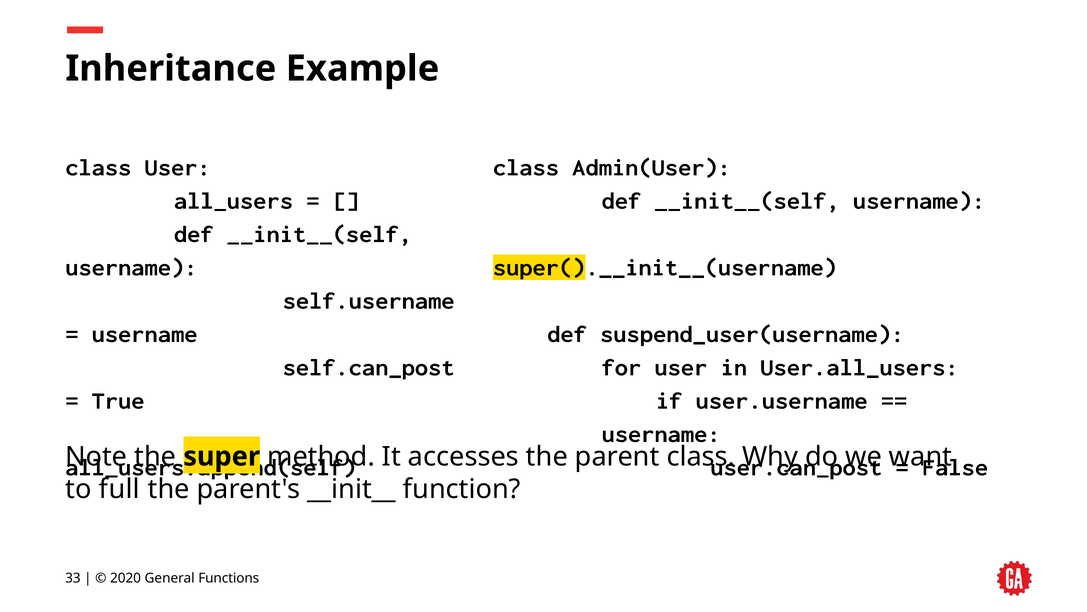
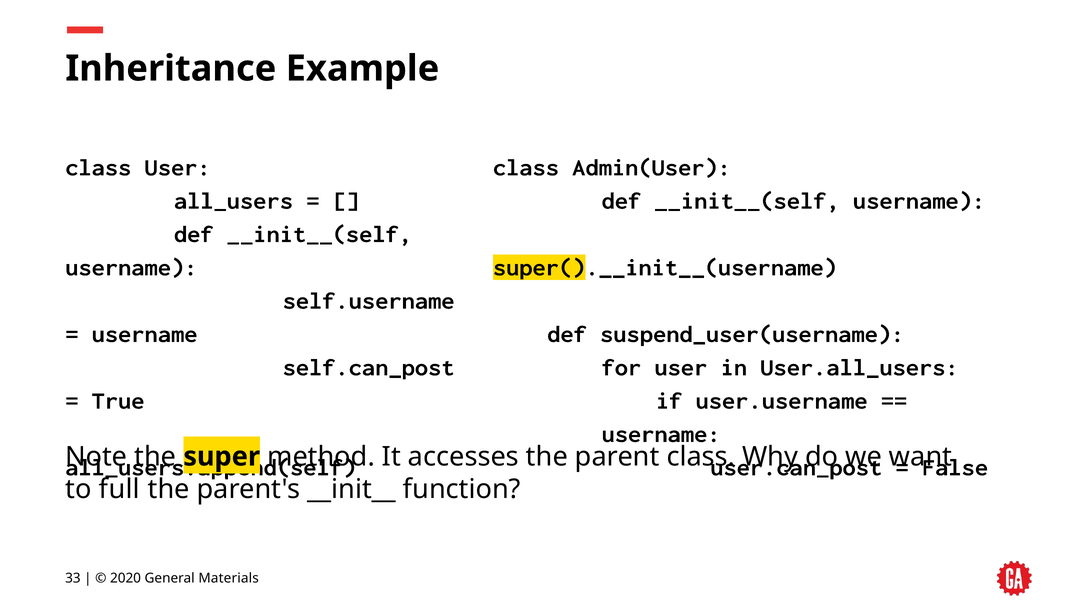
Functions: Functions -> Materials
